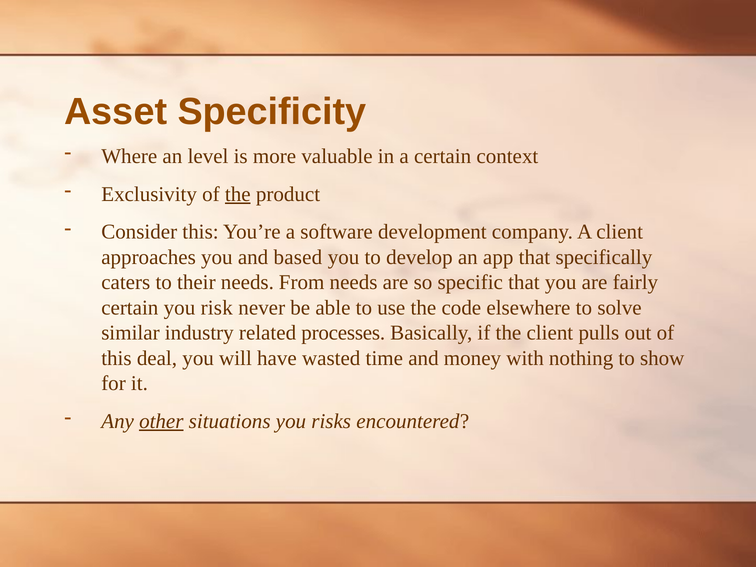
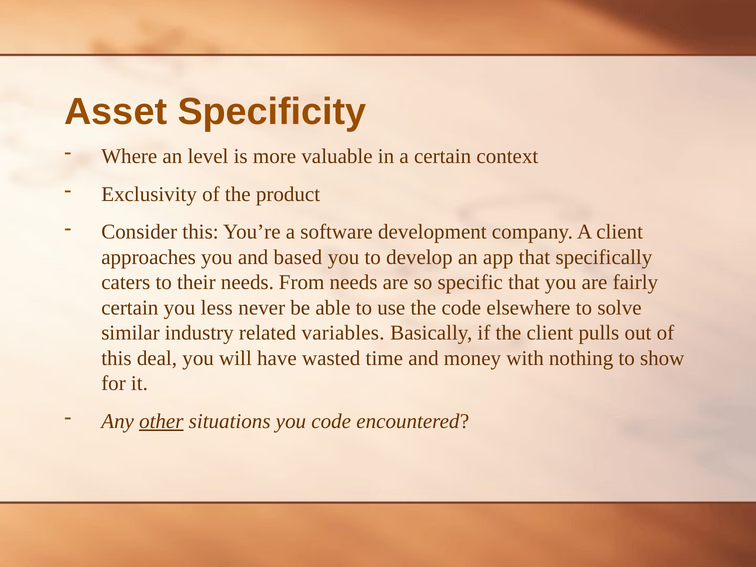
the at (238, 194) underline: present -> none
risk: risk -> less
processes: processes -> variables
you risks: risks -> code
